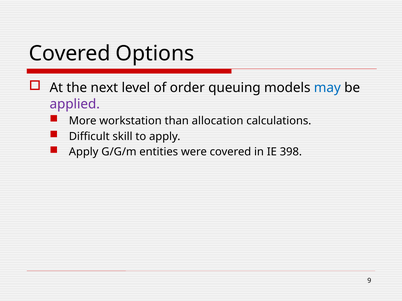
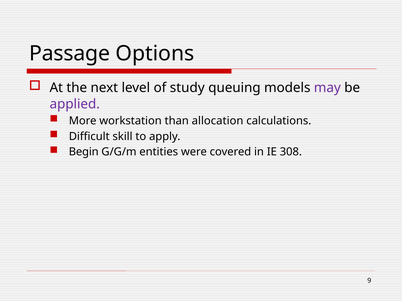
Covered at (70, 54): Covered -> Passage
order: order -> study
may colour: blue -> purple
Apply at (84, 152): Apply -> Begin
398: 398 -> 308
